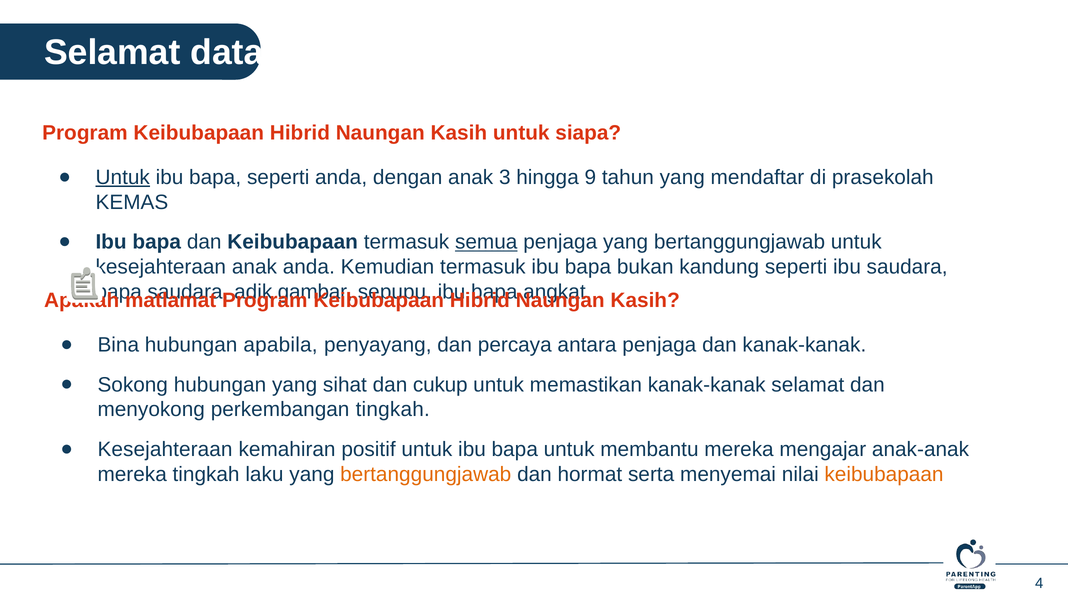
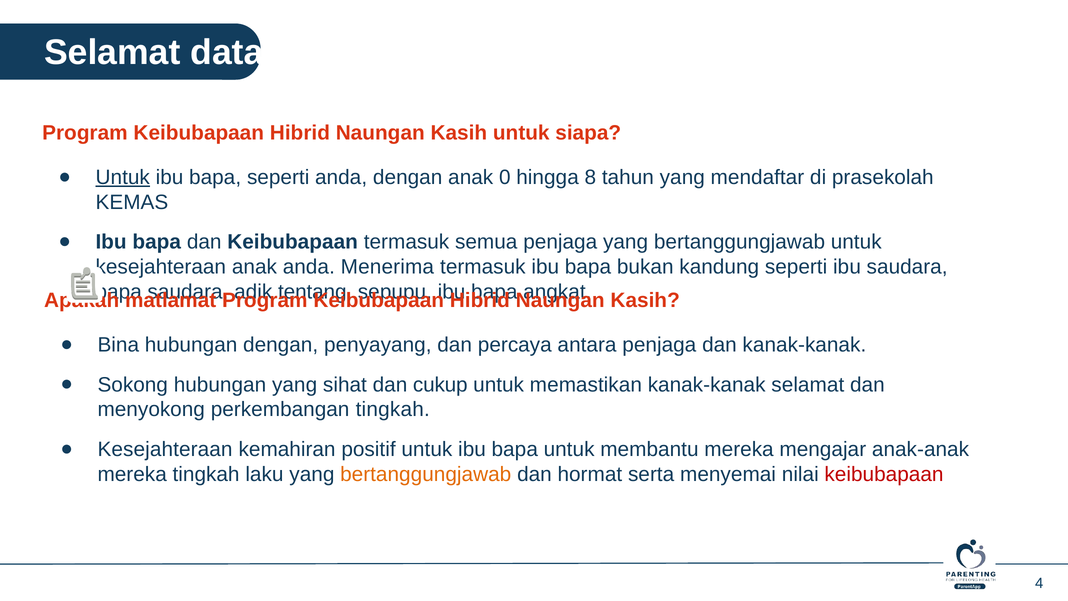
3: 3 -> 0
9: 9 -> 8
semua underline: present -> none
Kemudian: Kemudian -> Menerima
gambar: gambar -> tentang
hubungan apabila: apabila -> dengan
keibubapaan at (884, 474) colour: orange -> red
